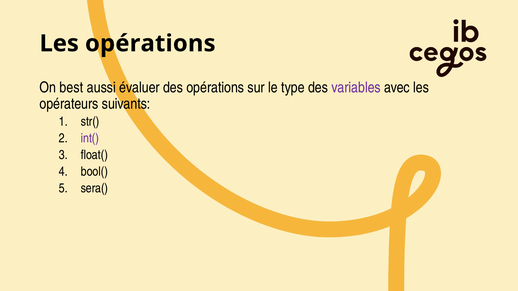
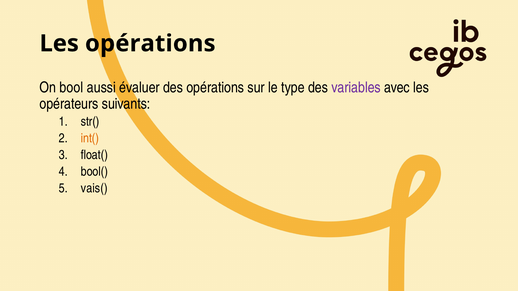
best: best -> bool
int( colour: purple -> orange
sera(: sera( -> vais(
